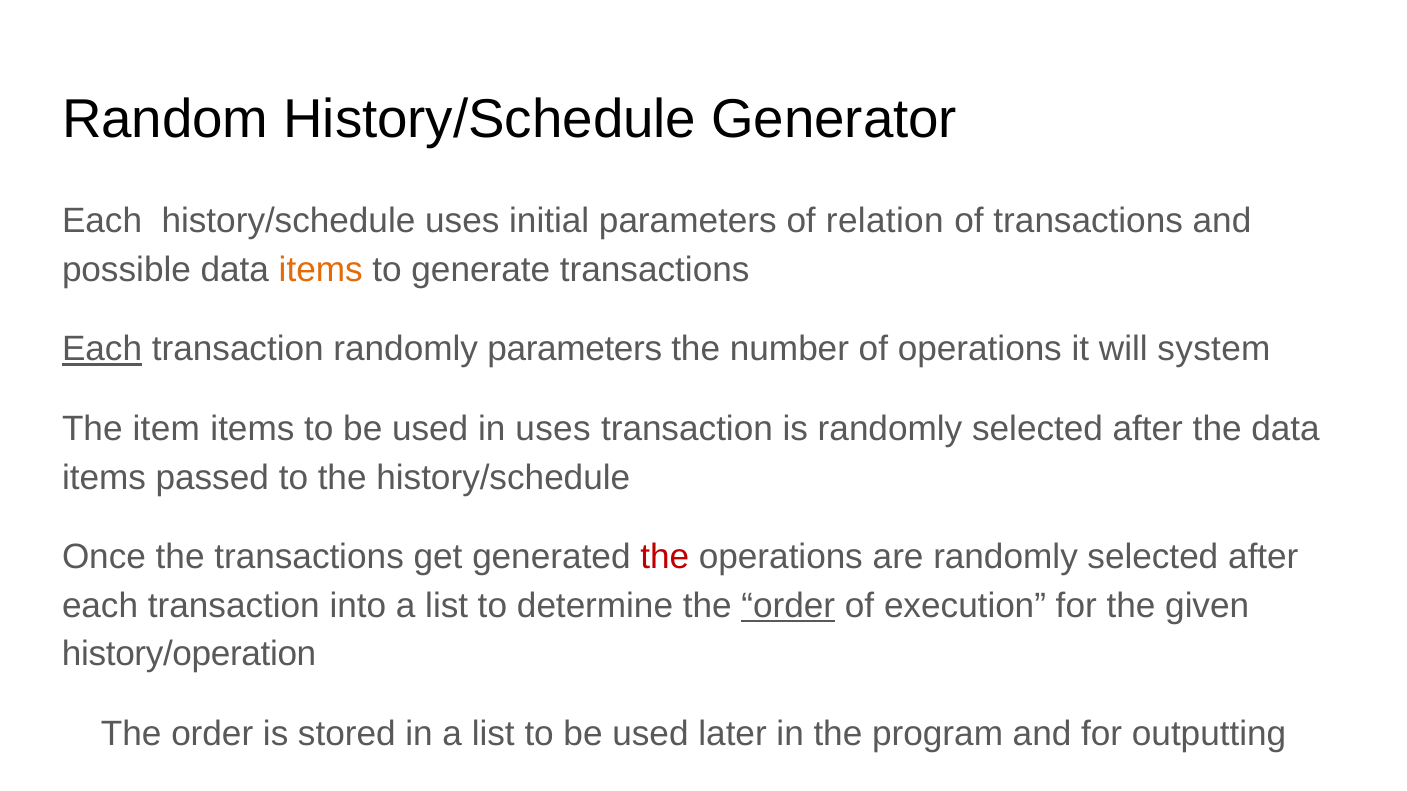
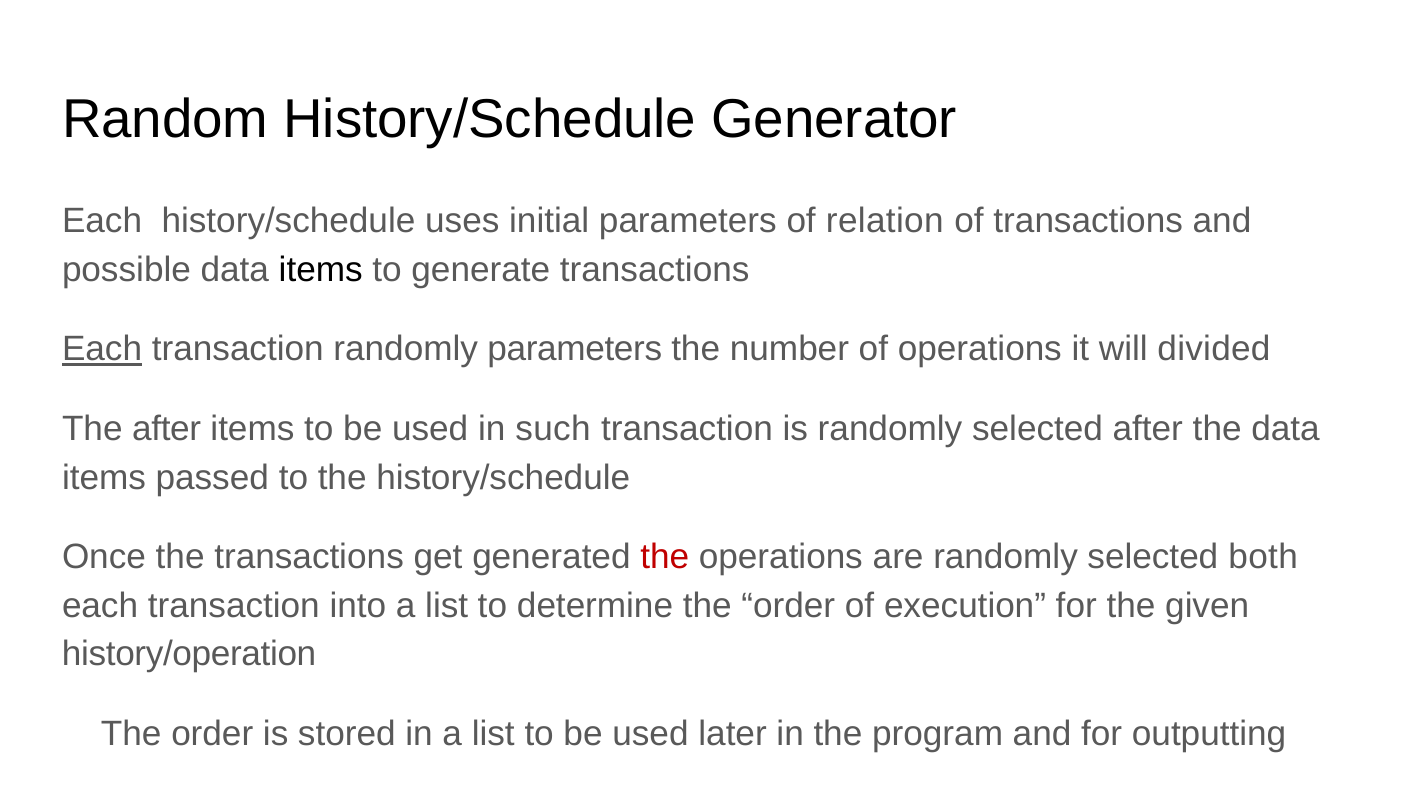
items at (321, 270) colour: orange -> black
system: system -> divided
The item: item -> after
in uses: uses -> such
are randomly selected after: after -> both
order at (788, 606) underline: present -> none
